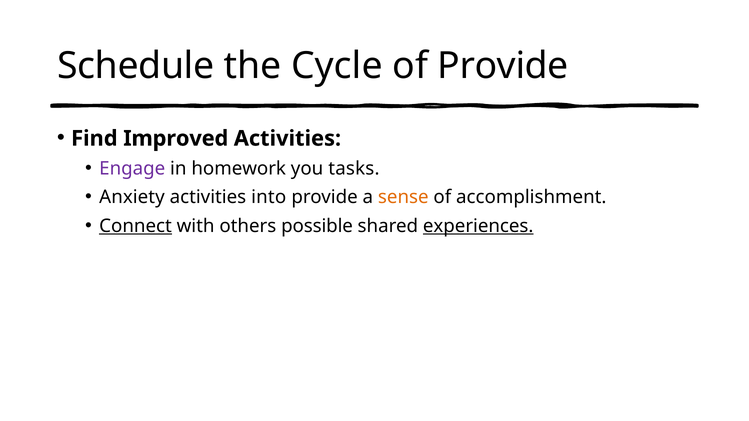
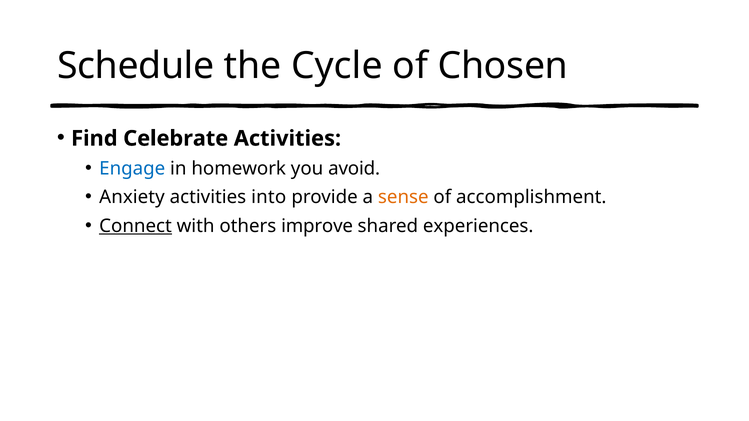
of Provide: Provide -> Chosen
Improved: Improved -> Celebrate
Engage colour: purple -> blue
tasks: tasks -> avoid
possible: possible -> improve
experiences underline: present -> none
